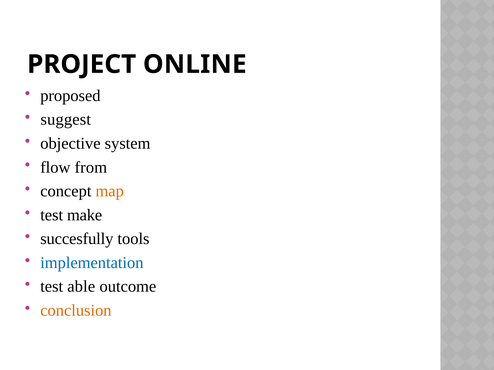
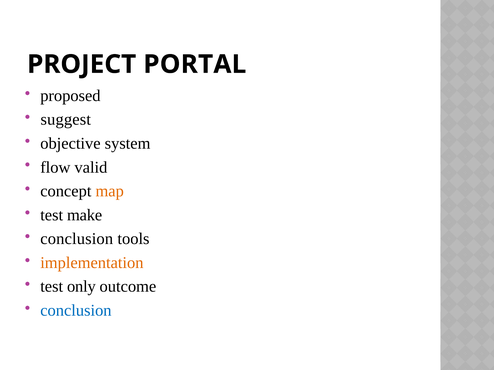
ONLINE: ONLINE -> PORTAL
from: from -> valid
succesfully at (77, 239): succesfully -> conclusion
implementation colour: blue -> orange
able: able -> only
conclusion at (76, 311) colour: orange -> blue
